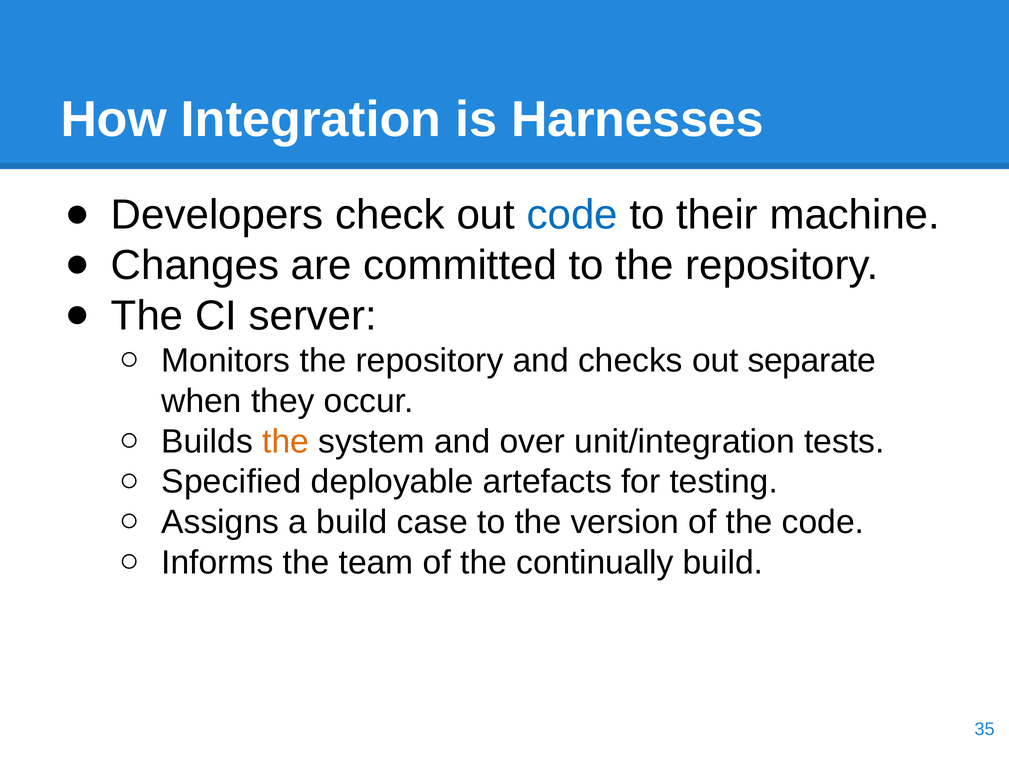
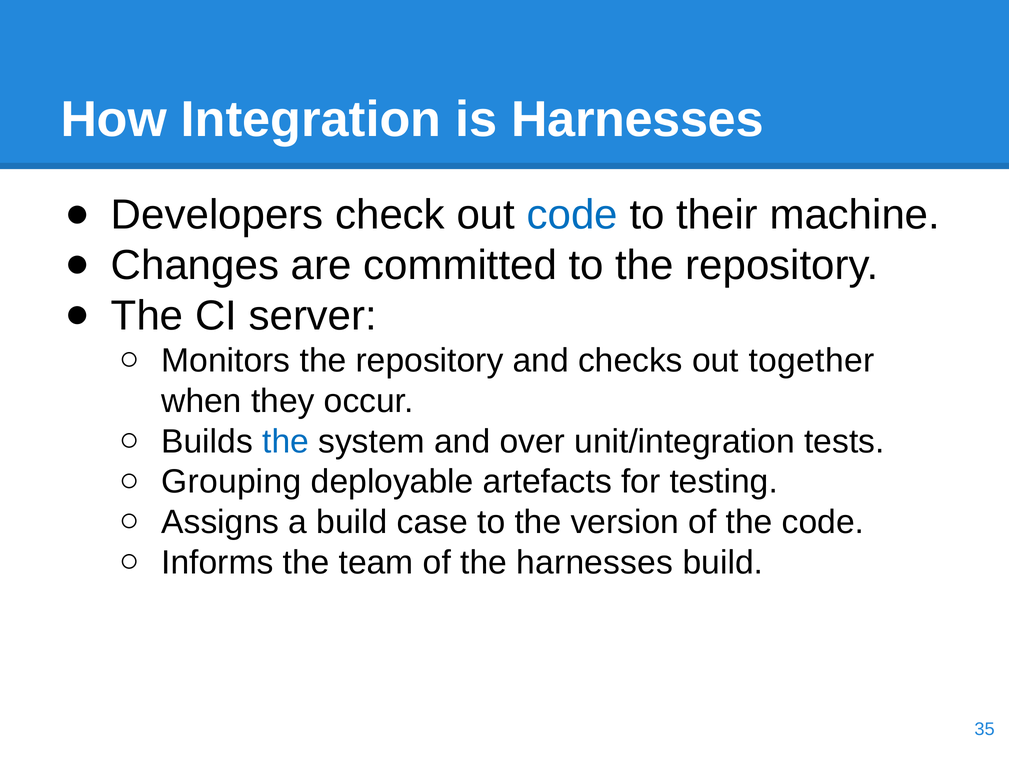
separate: separate -> together
the at (286, 441) colour: orange -> blue
Specified: Specified -> Grouping
the continually: continually -> harnesses
